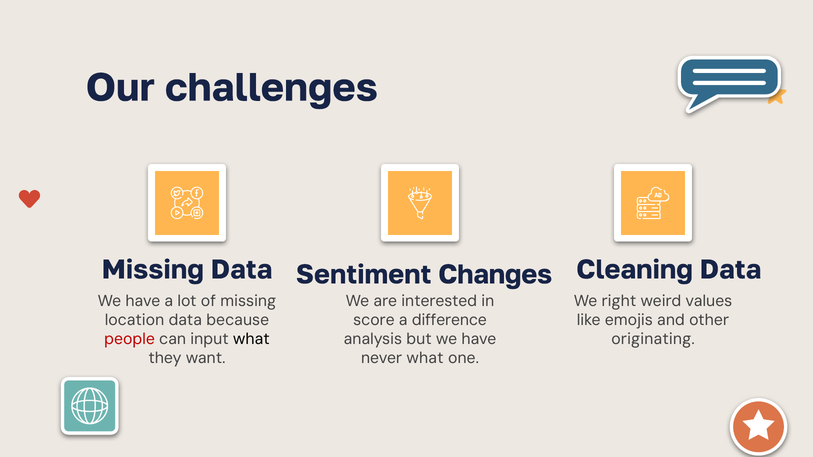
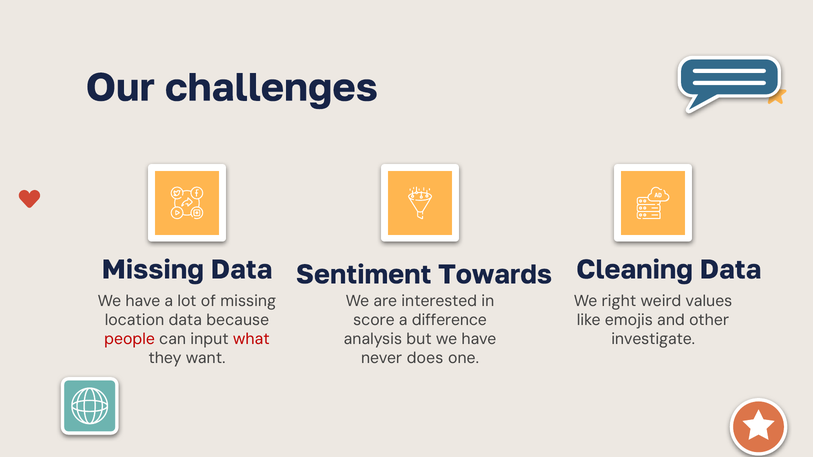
Changes: Changes -> Towards
what at (251, 339) colour: black -> red
originating: originating -> investigate
never what: what -> does
